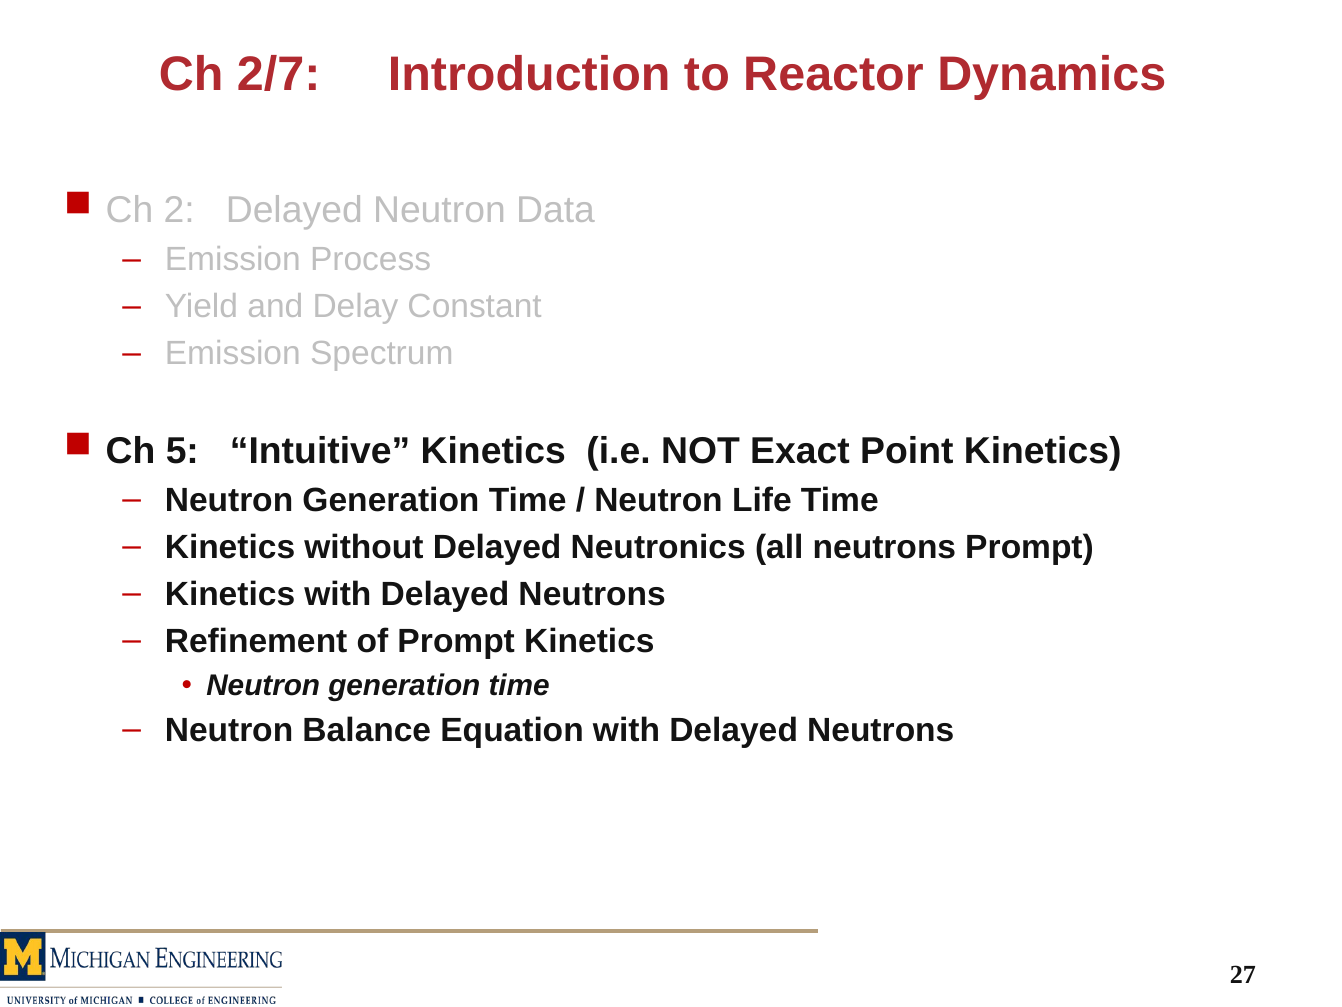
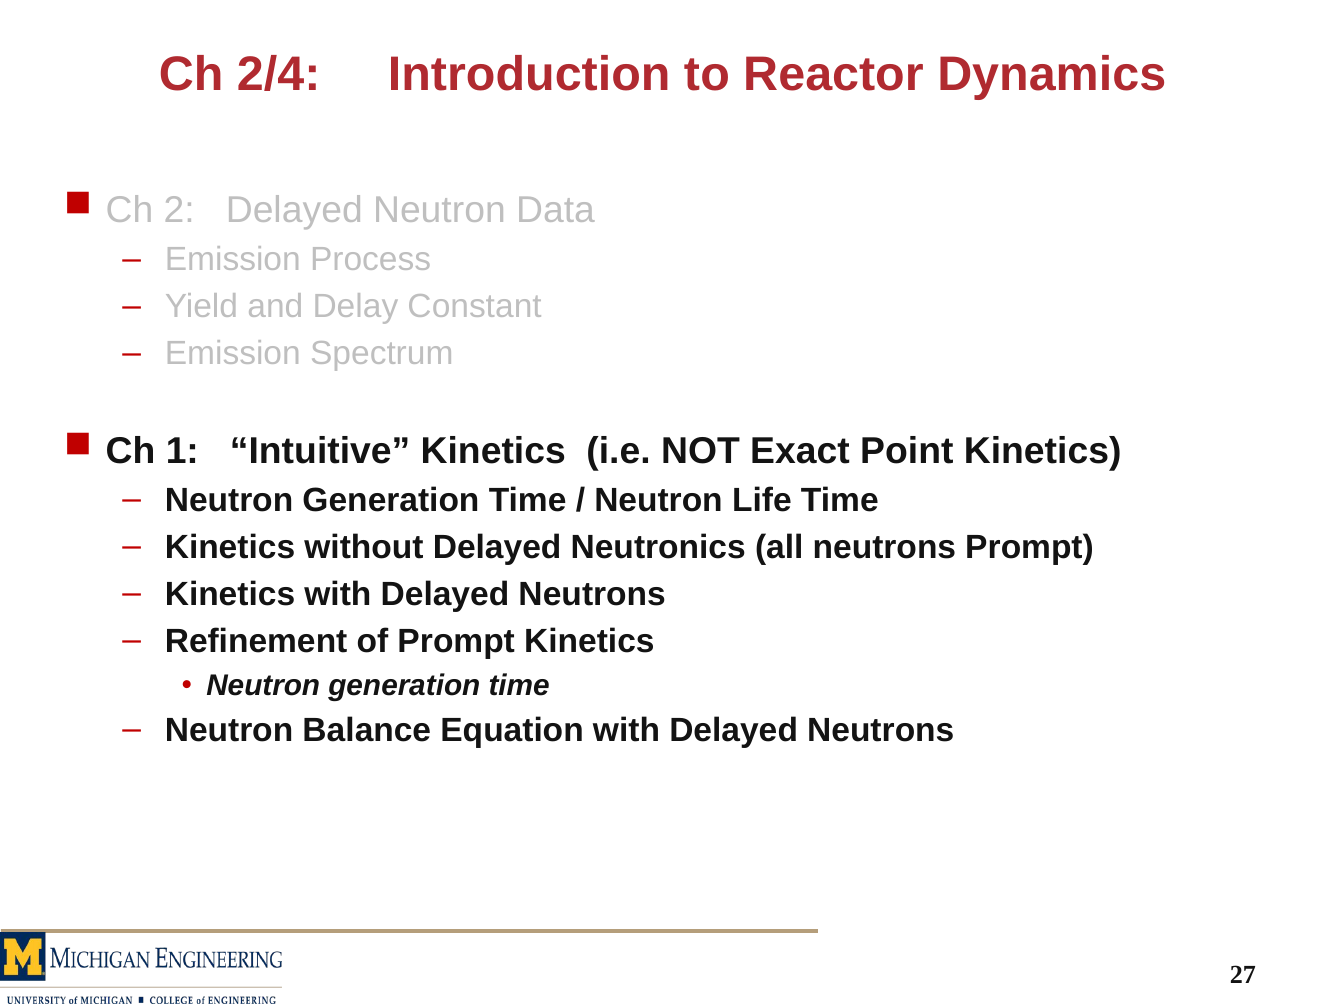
2/7: 2/7 -> 2/4
5: 5 -> 1
